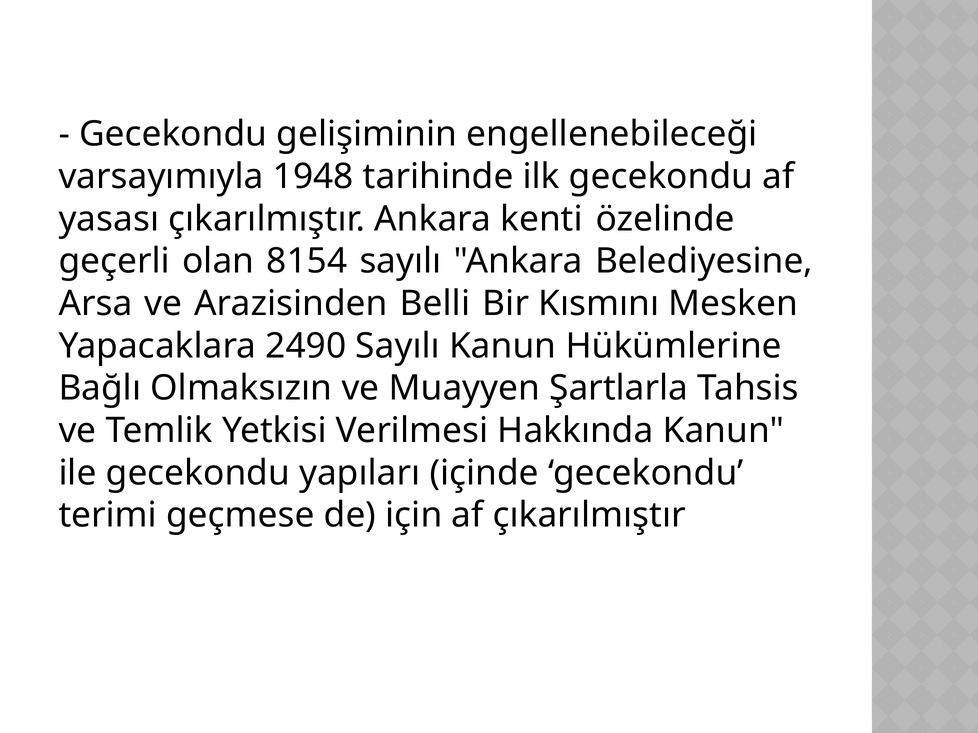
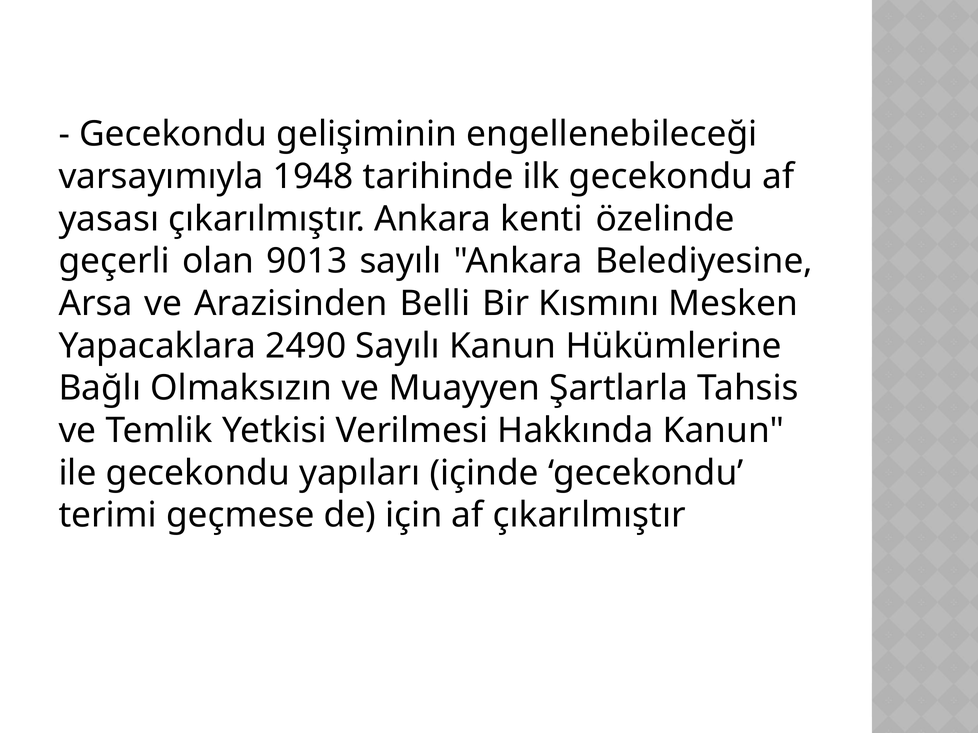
8154: 8154 -> 9013
